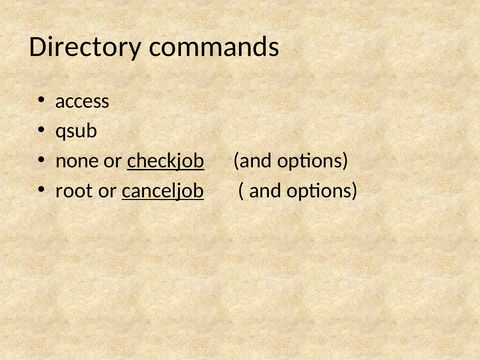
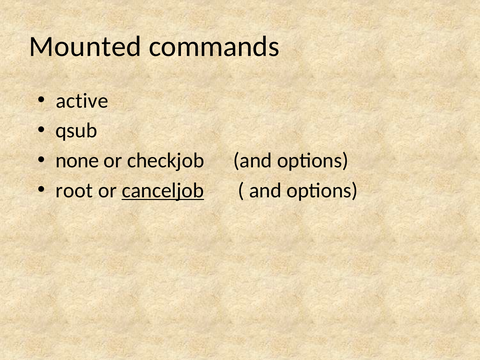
Directory: Directory -> Mounted
access: access -> active
checkjob underline: present -> none
